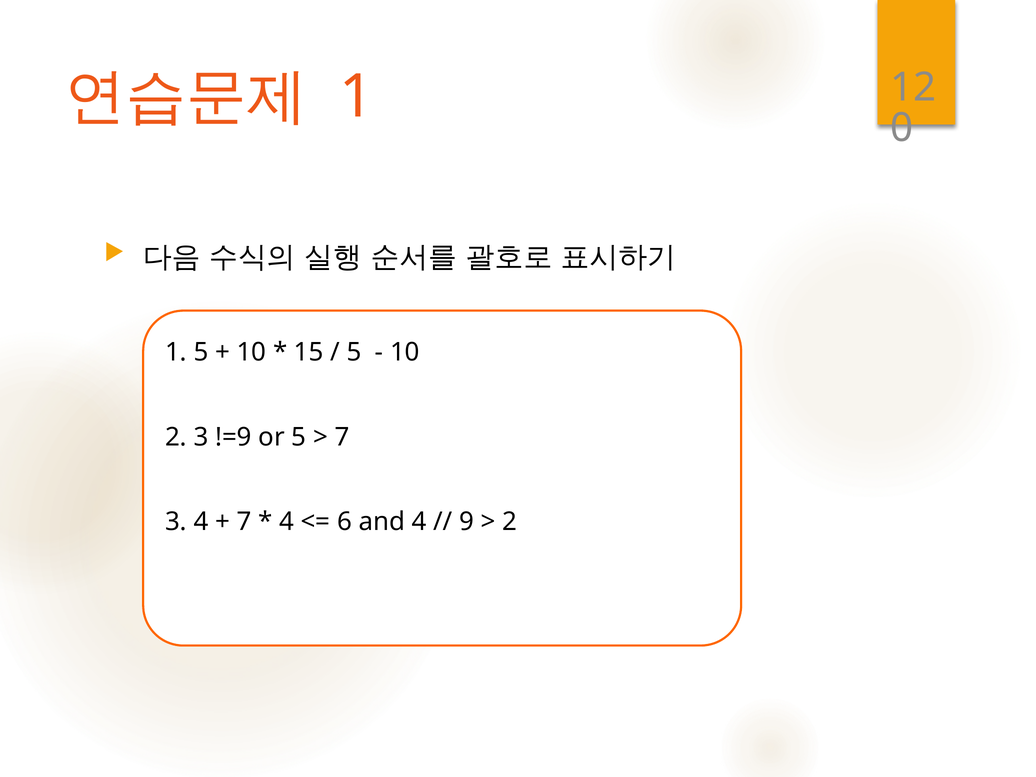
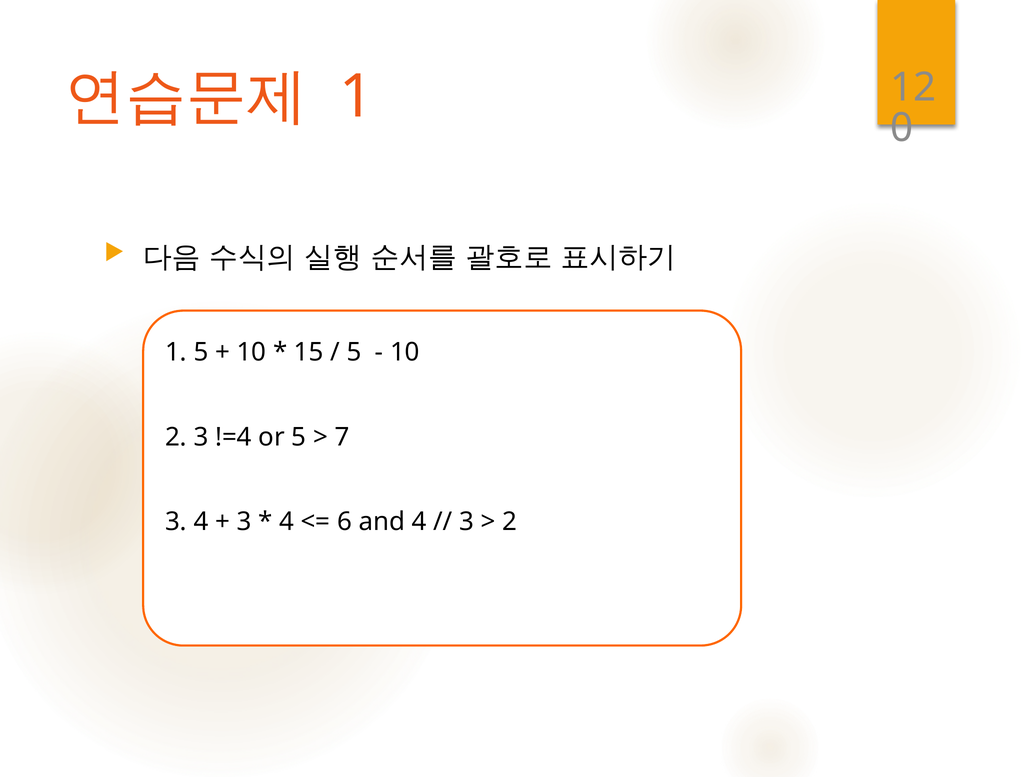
!=9: !=9 -> !=4
7 at (244, 522): 7 -> 3
9 at (467, 522): 9 -> 3
